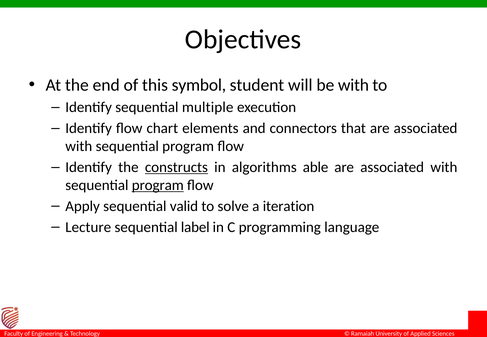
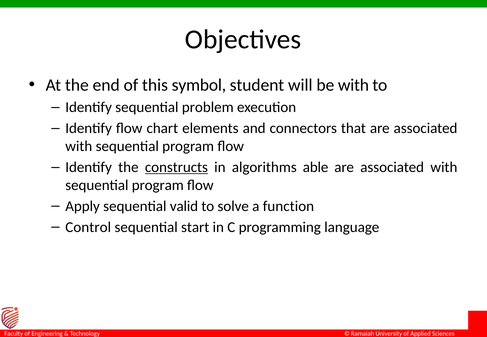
multiple: multiple -> problem
program at (158, 185) underline: present -> none
iteration: iteration -> function
Lecture: Lecture -> Control
label: label -> start
